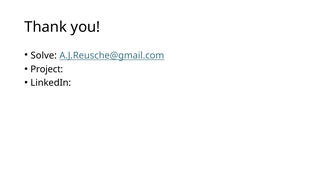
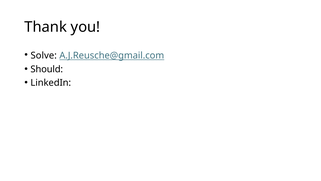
Project: Project -> Should
